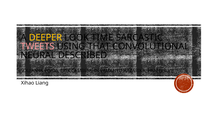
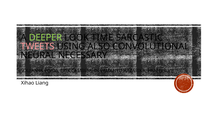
DEEPER colour: yellow -> light green
THAT: THAT -> ALSO
DESCRIBED: DESCRIBED -> NECESSARY
